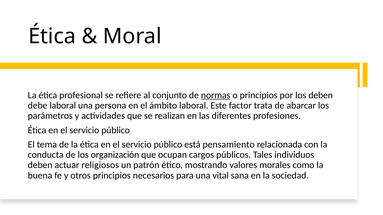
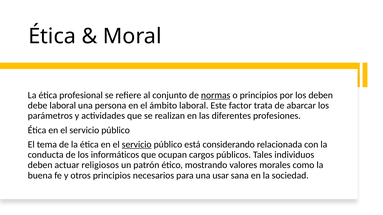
servicio at (137, 145) underline: none -> present
pensamiento: pensamiento -> considerando
organización: organización -> informáticos
vital: vital -> usar
